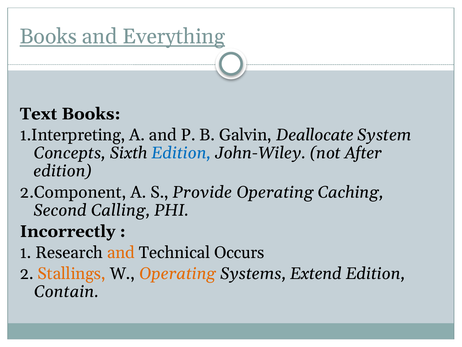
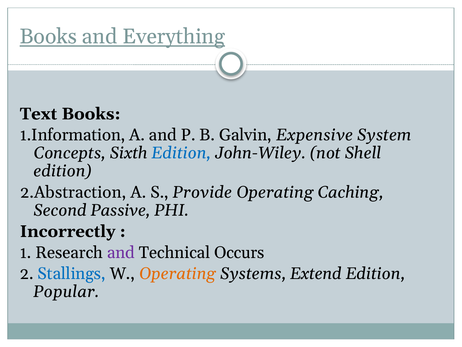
1.Interpreting: 1.Interpreting -> 1.Information
Deallocate: Deallocate -> Expensive
After: After -> Shell
2.Component: 2.Component -> 2.Abstraction
Calling: Calling -> Passive
and at (121, 252) colour: orange -> purple
Stallings colour: orange -> blue
Contain: Contain -> Popular
